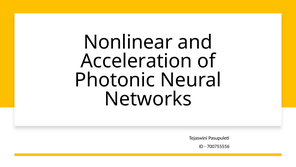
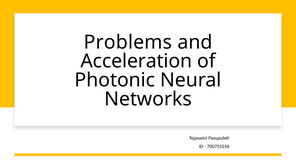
Nonlinear: Nonlinear -> Problems
